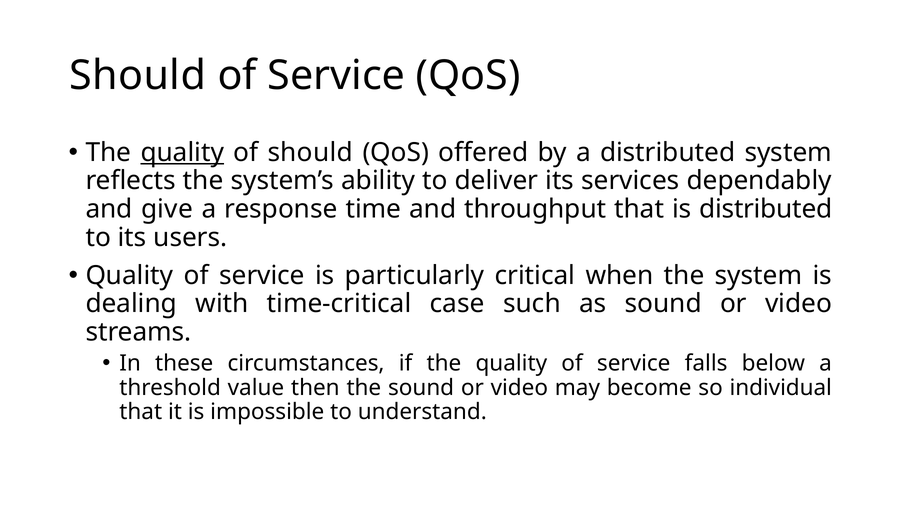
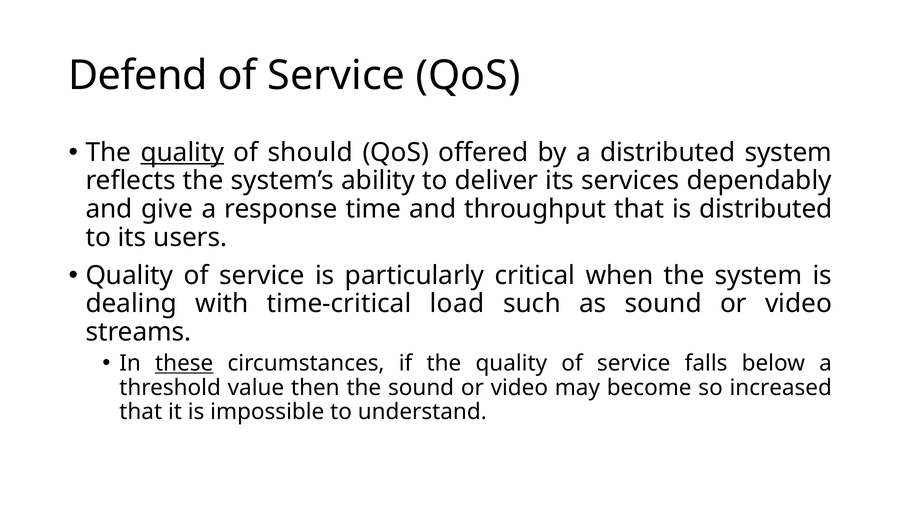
Should at (138, 76): Should -> Defend
case: case -> load
these underline: none -> present
individual: individual -> increased
